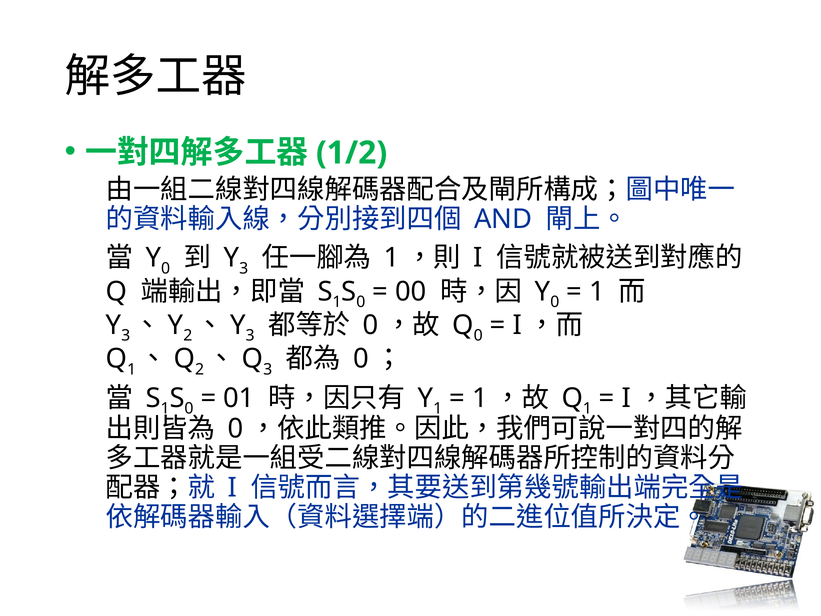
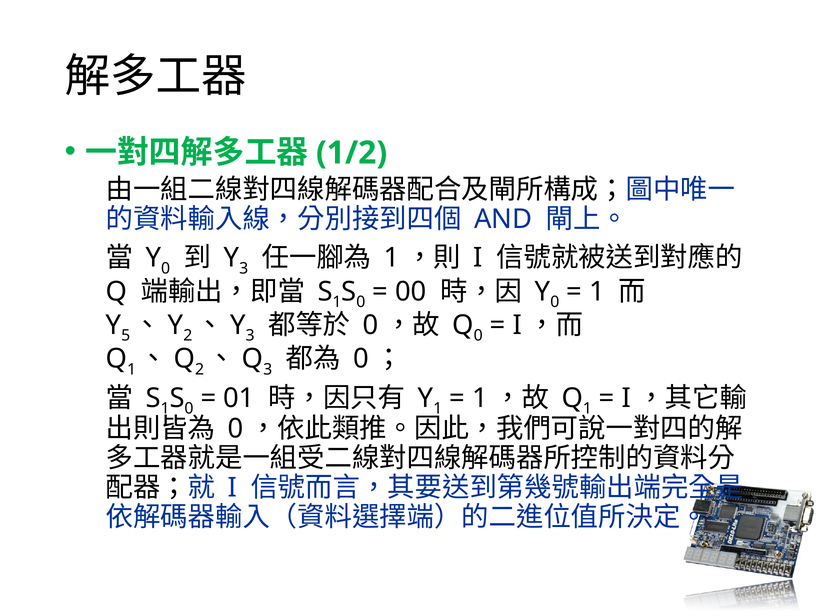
3 at (126, 336): 3 -> 5
